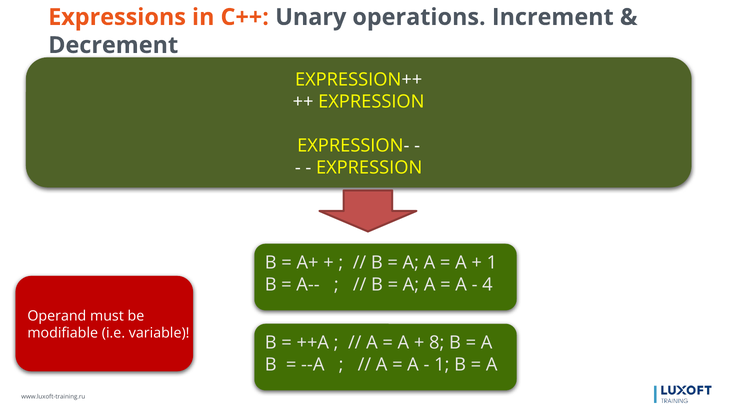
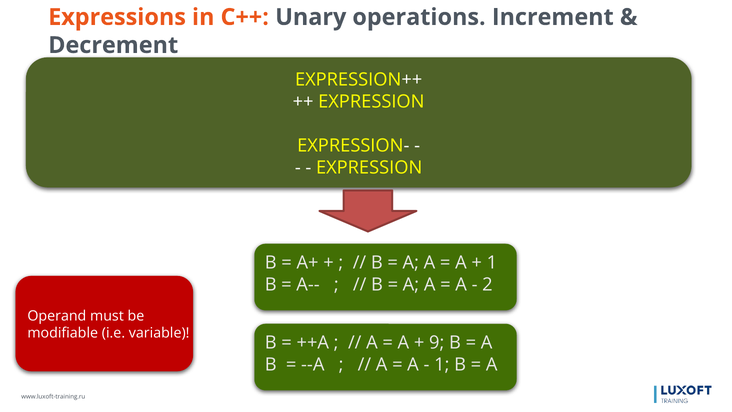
4: 4 -> 2
8: 8 -> 9
